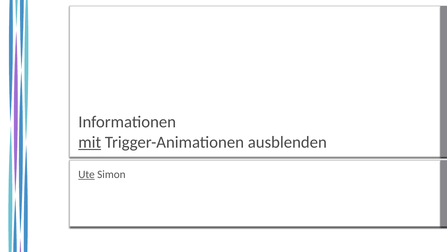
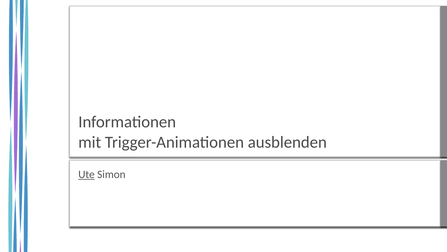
mit underline: present -> none
